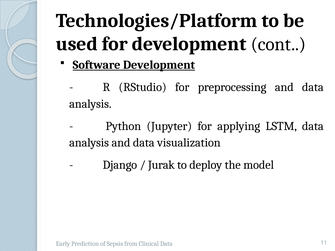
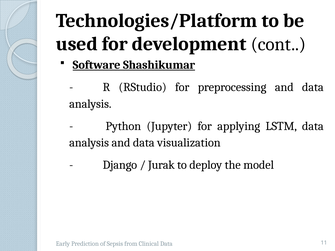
Software Development: Development -> Shashikumar
